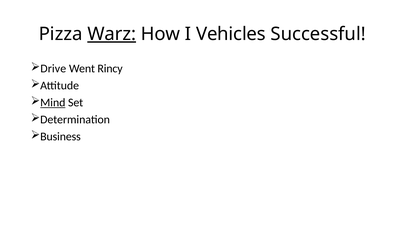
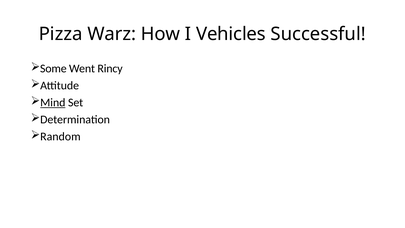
Warz underline: present -> none
Drive: Drive -> Some
Business: Business -> Random
